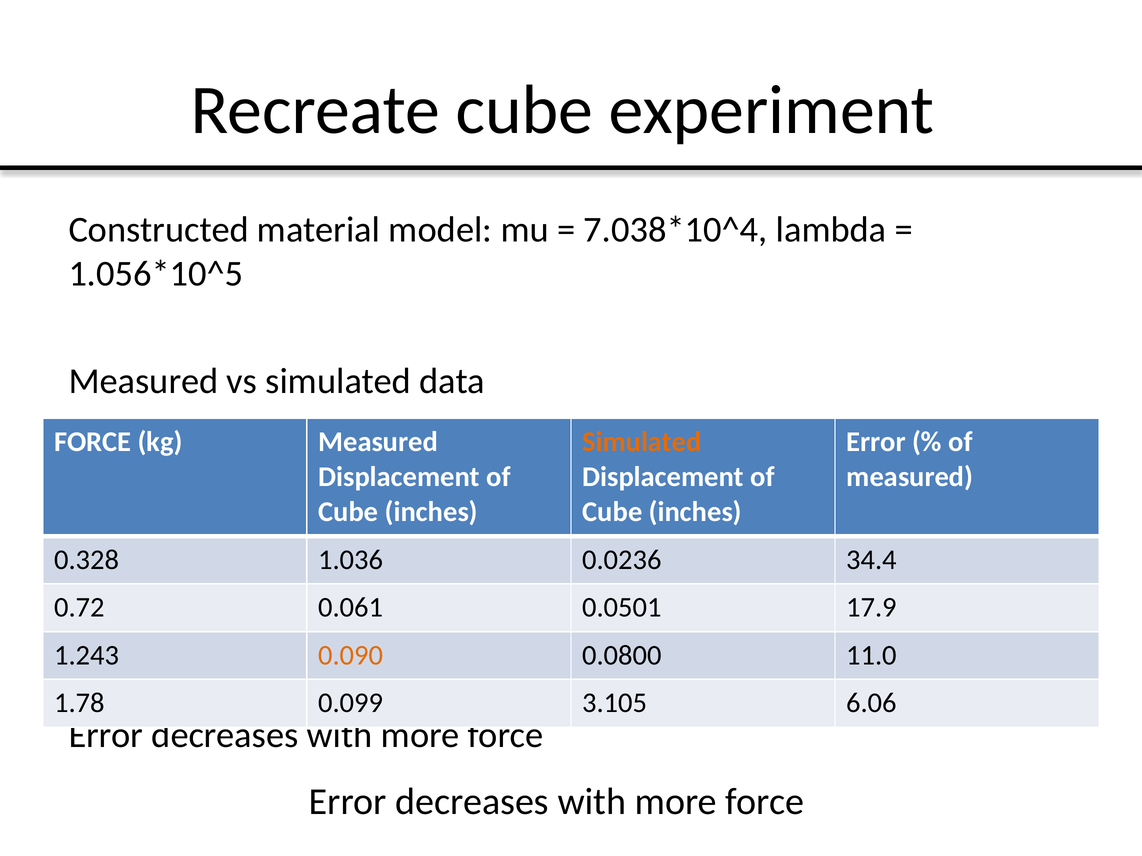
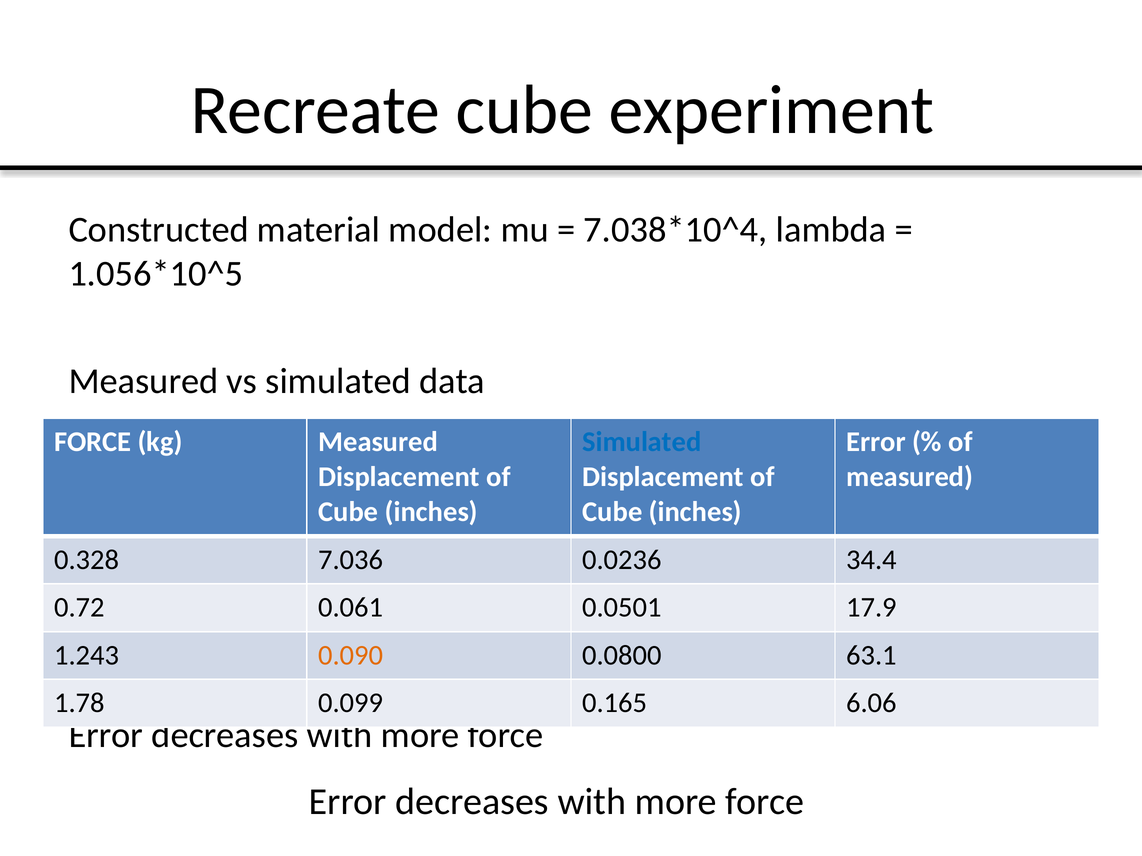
Simulated at (642, 442) colour: orange -> blue
1.036: 1.036 -> 7.036
11.0: 11.0 -> 63.1
3.105: 3.105 -> 0.165
